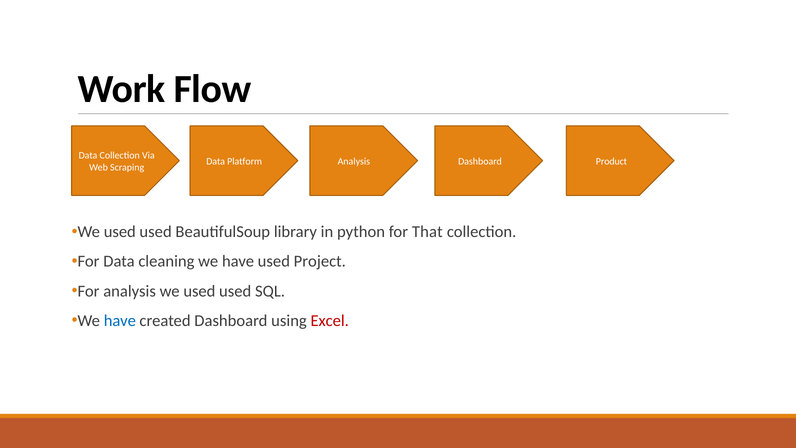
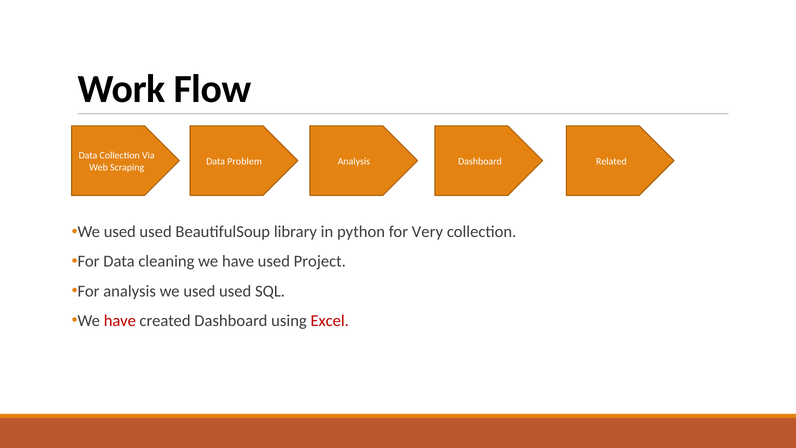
Platform: Platform -> Problem
Product: Product -> Related
That: That -> Very
have at (120, 320) colour: blue -> red
